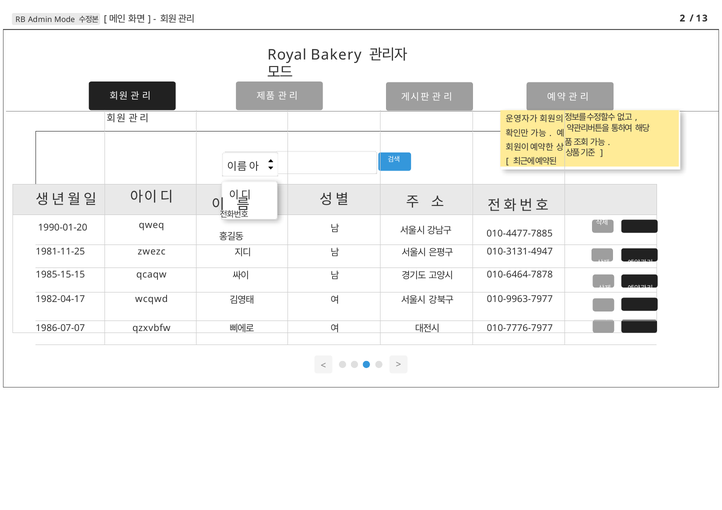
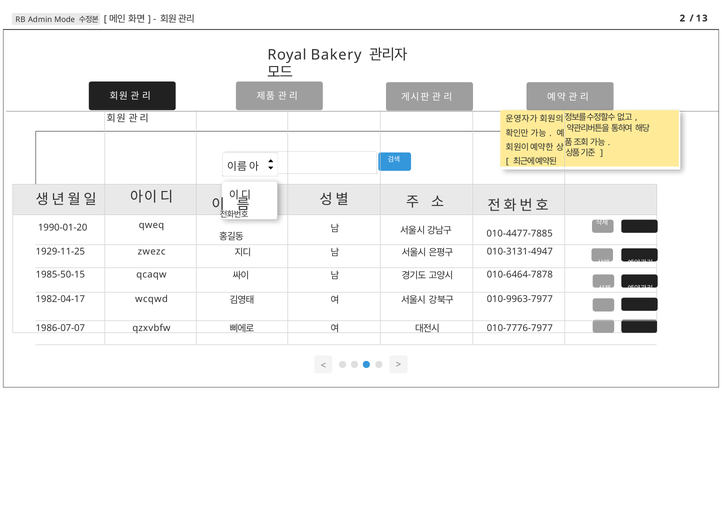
1981-11-25: 1981-11-25 -> 1929-11-25
1985-15-15: 1985-15-15 -> 1985-50-15
